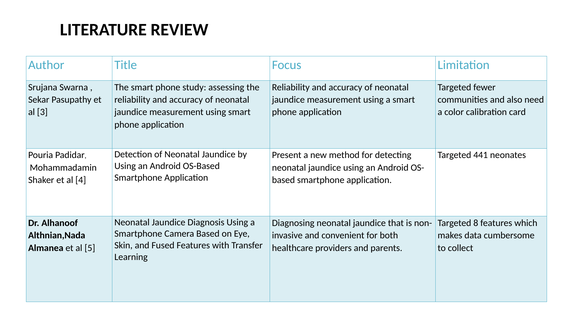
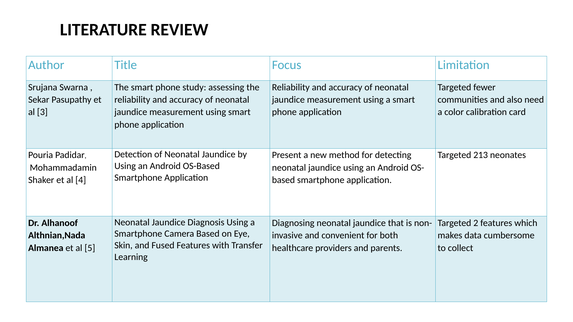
441: 441 -> 213
8: 8 -> 2
